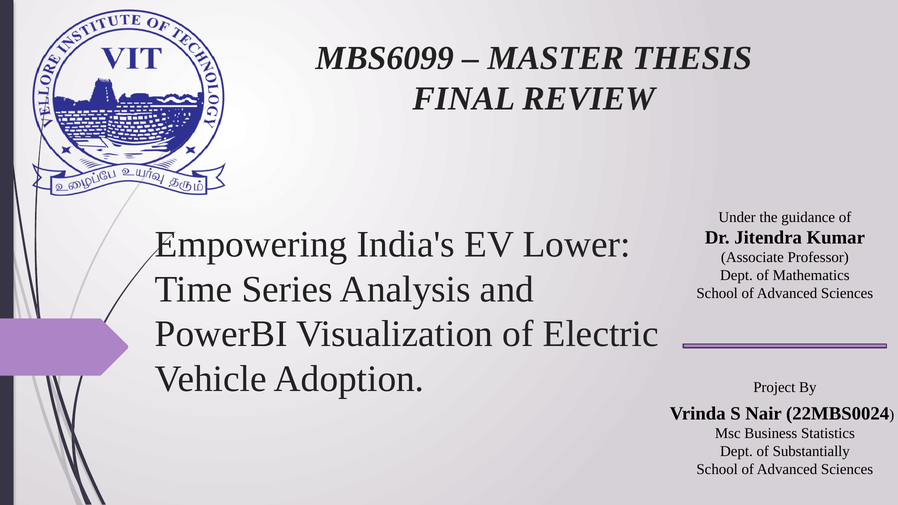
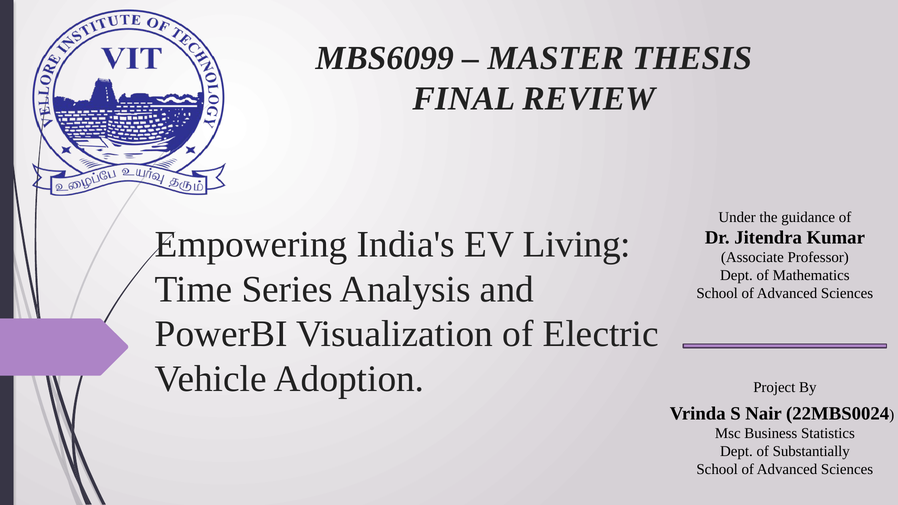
Lower: Lower -> Living
